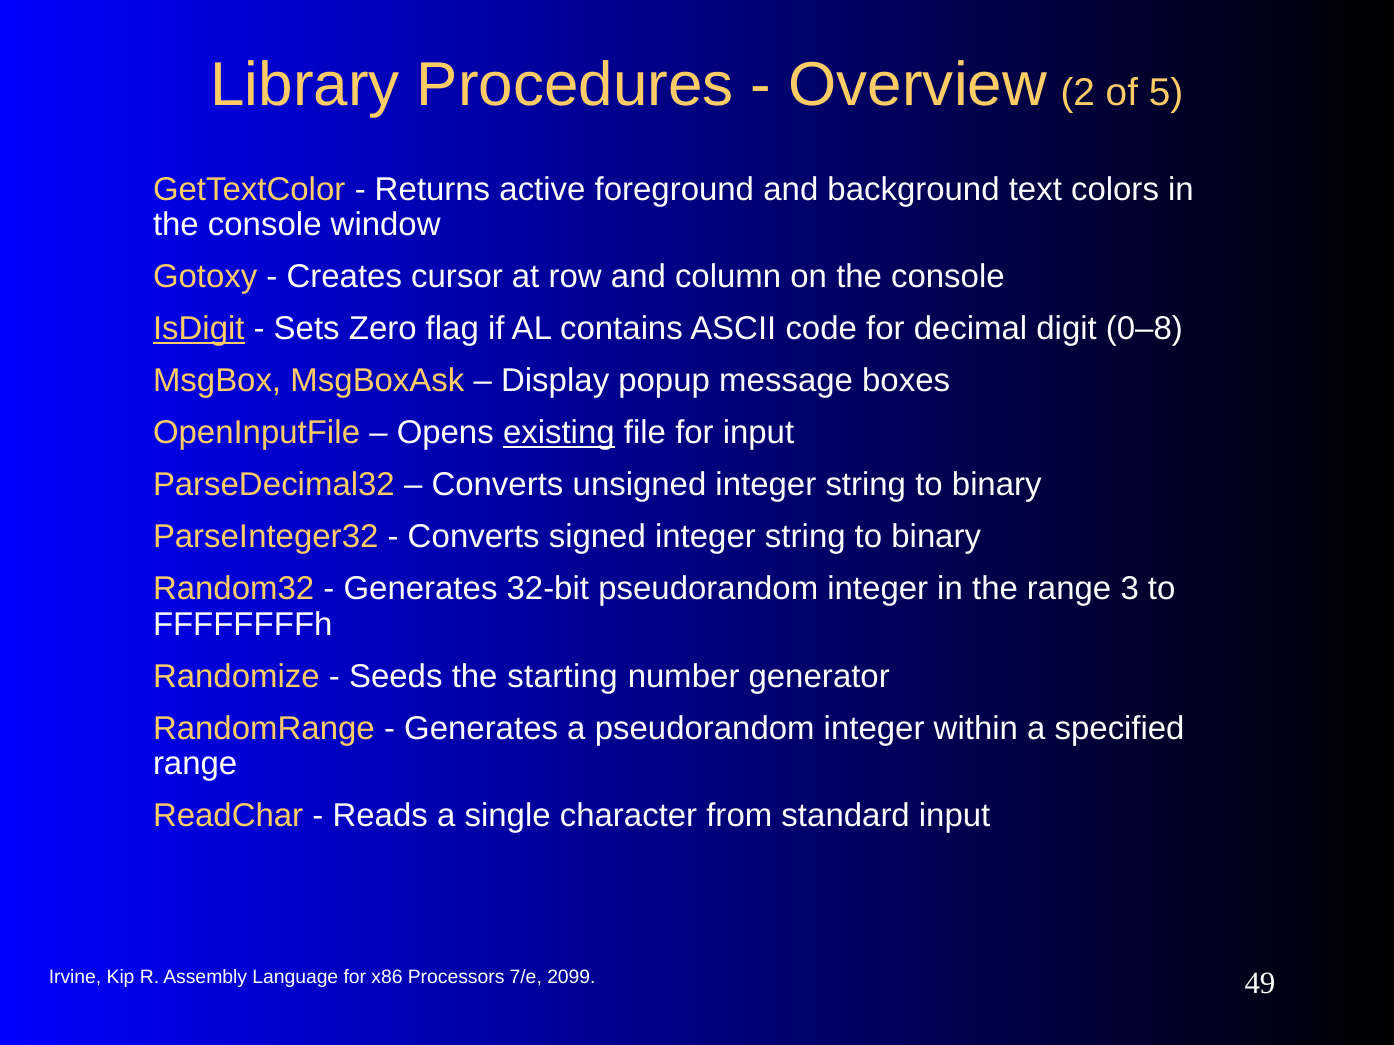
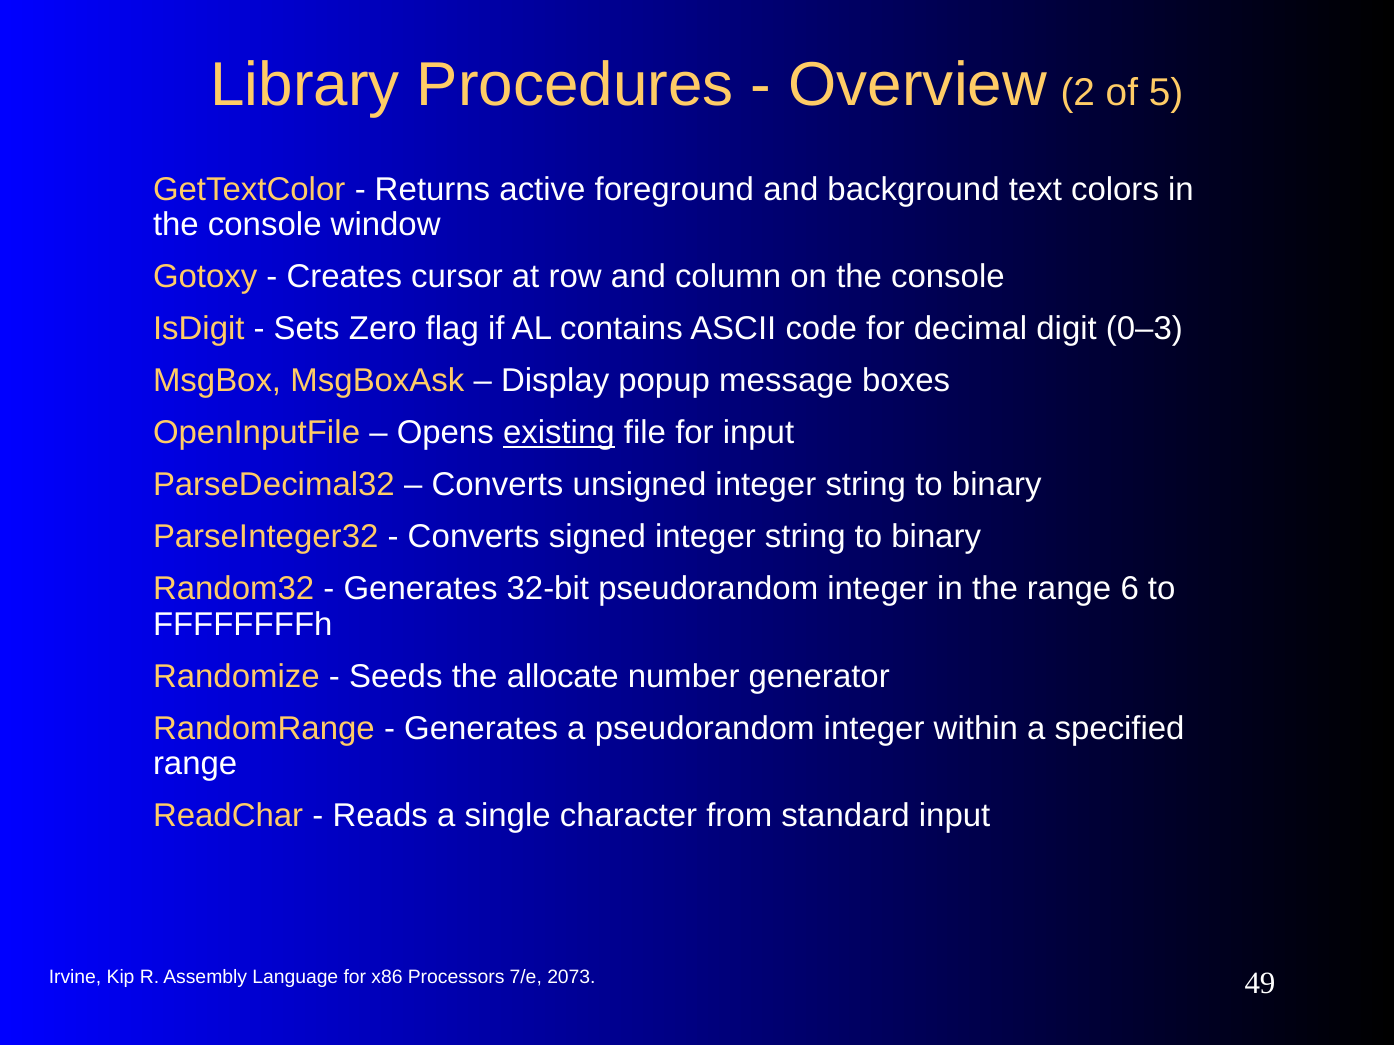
IsDigit underline: present -> none
0–8: 0–8 -> 0–3
3: 3 -> 6
starting: starting -> allocate
2099: 2099 -> 2073
